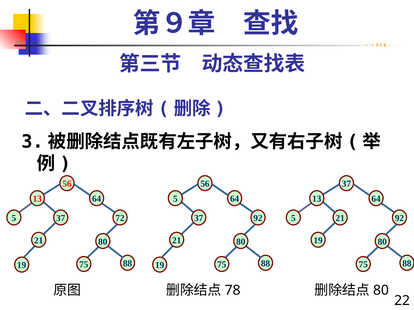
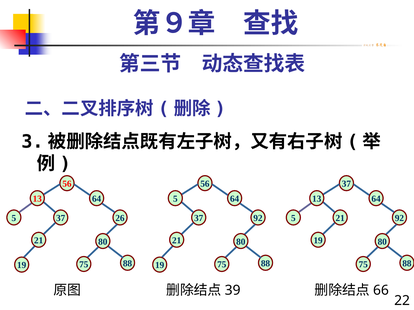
72: 72 -> 26
78: 78 -> 39
80 at (381, 291): 80 -> 66
